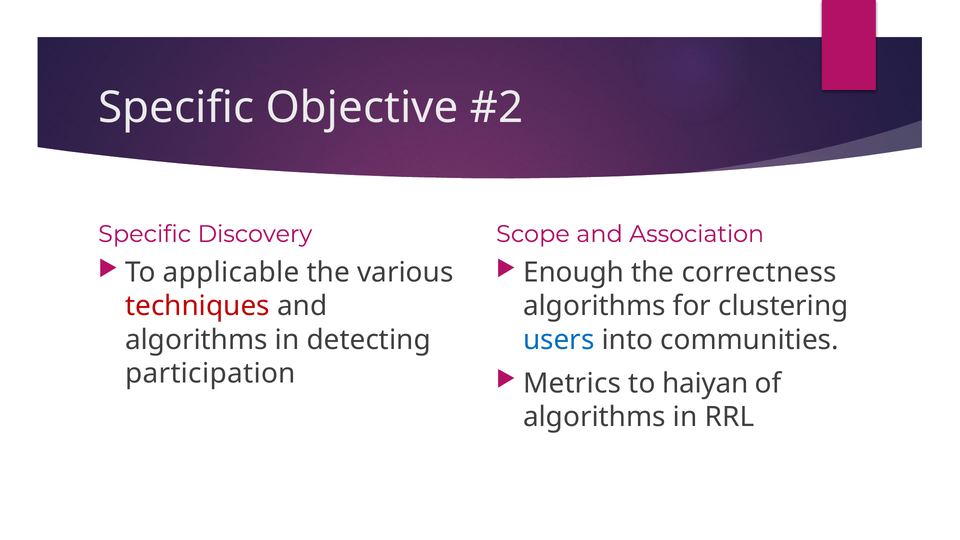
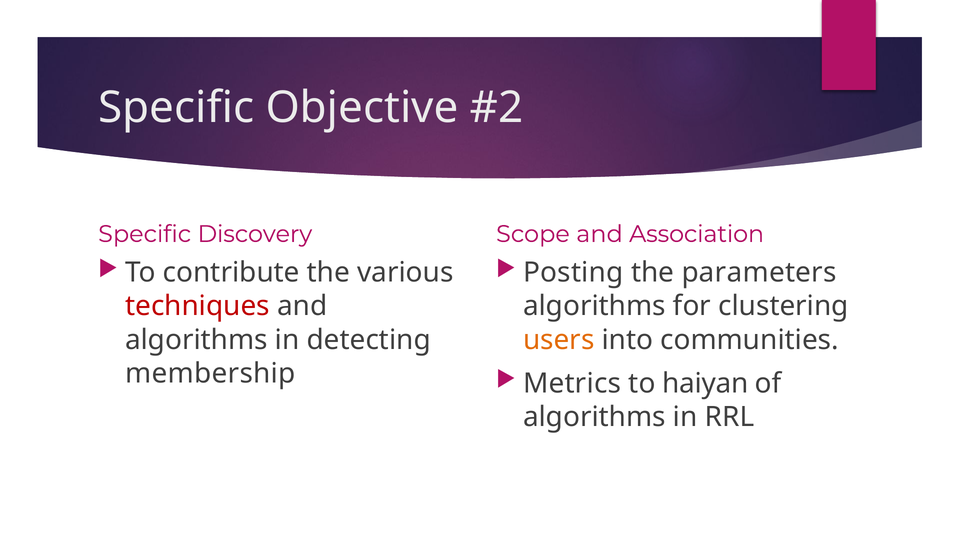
applicable: applicable -> contribute
Enough: Enough -> Posting
correctness: correctness -> parameters
users colour: blue -> orange
participation: participation -> membership
